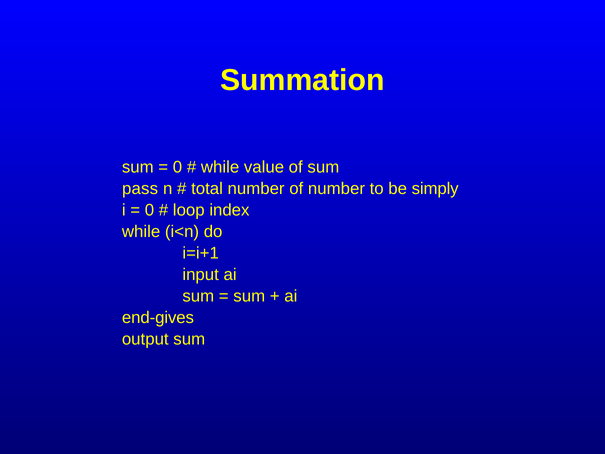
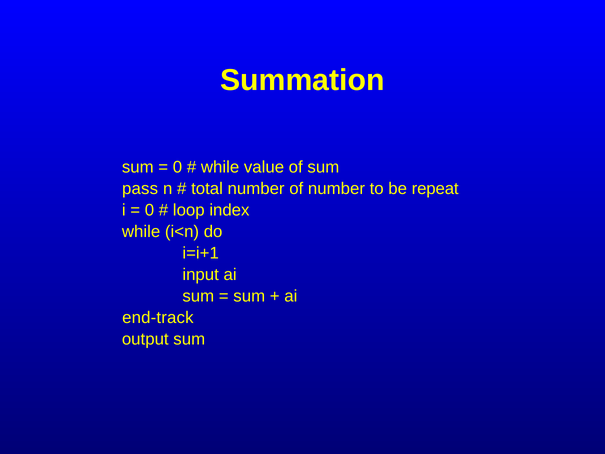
simply: simply -> repeat
end-gives: end-gives -> end-track
